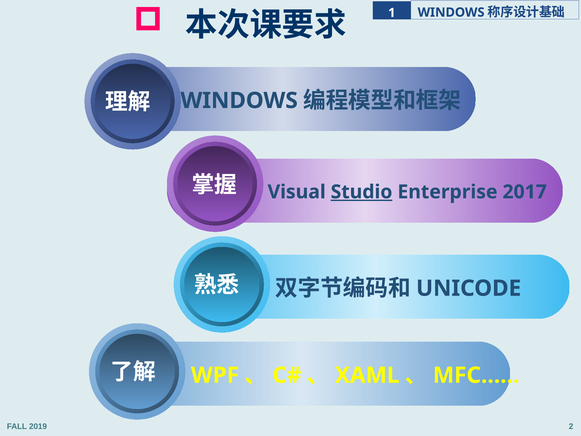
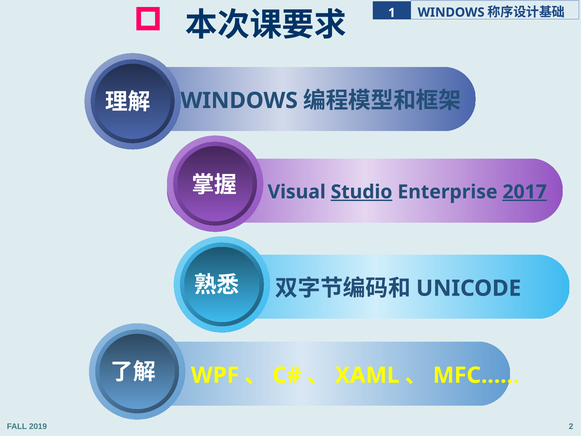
2017 underline: none -> present
